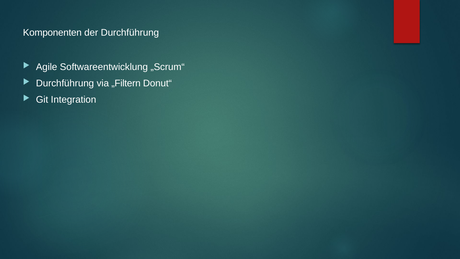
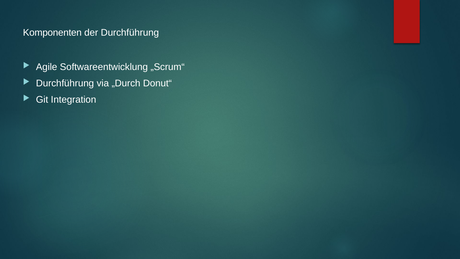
„Filtern: „Filtern -> „Durch
